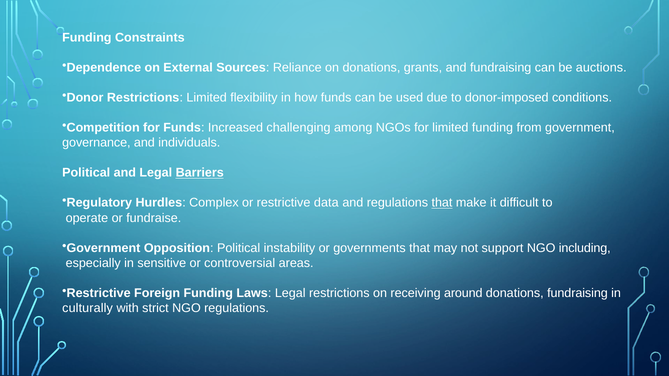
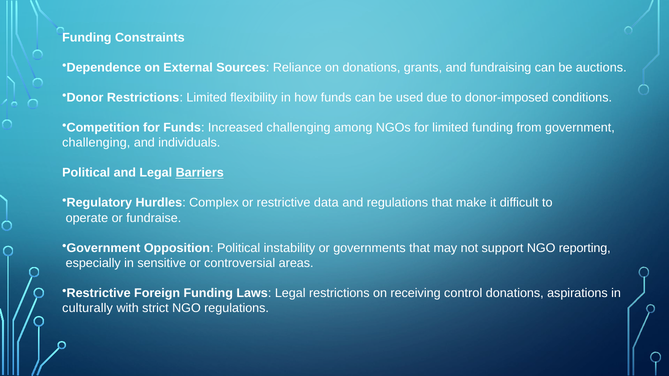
governance at (96, 143): governance -> challenging
that at (442, 203) underline: present -> none
including: including -> reporting
around: around -> control
donations fundraising: fundraising -> aspirations
